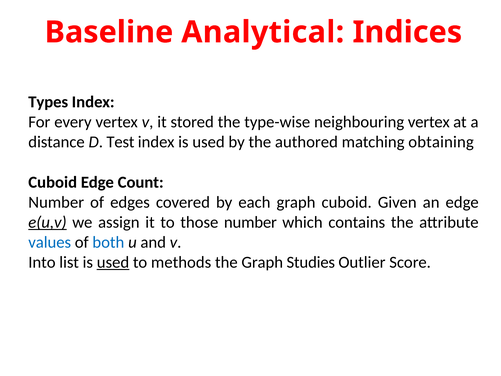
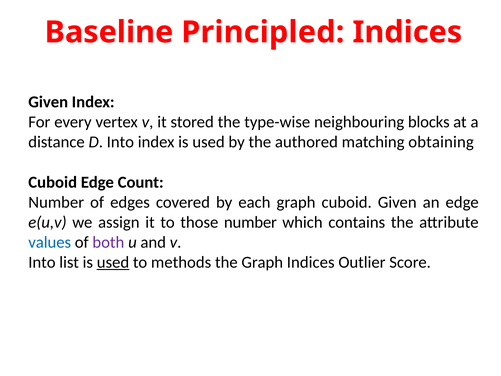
Analytical: Analytical -> Principled
Types at (48, 102): Types -> Given
neighbouring vertex: vertex -> blocks
D Test: Test -> Into
e(u,v underline: present -> none
both colour: blue -> purple
Graph Studies: Studies -> Indices
